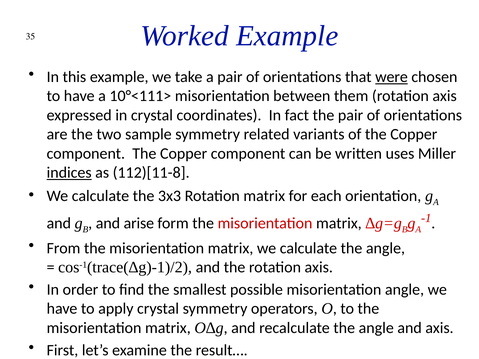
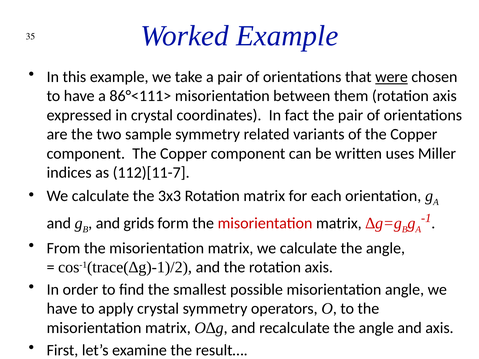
10°<111>: 10°<111> -> 86°<111>
indices underline: present -> none
112)[11-8: 112)[11-8 -> 112)[11-7
arise: arise -> grids
